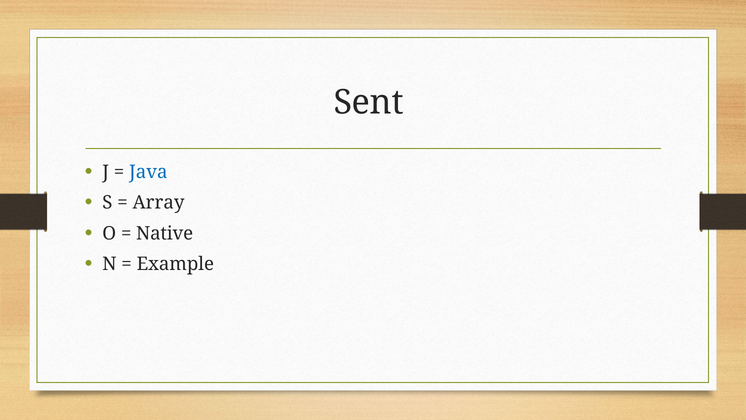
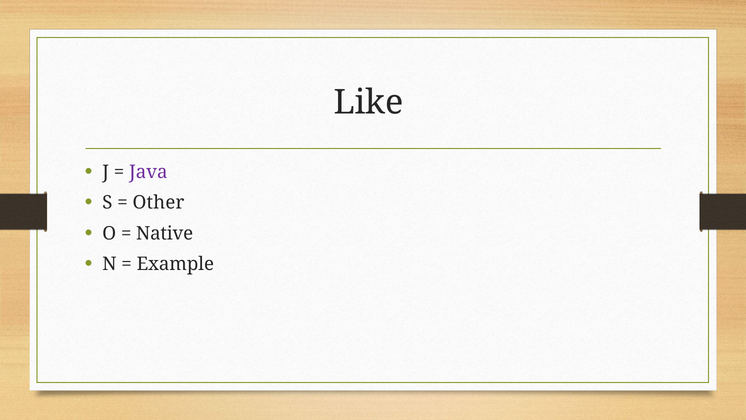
Sent: Sent -> Like
Java colour: blue -> purple
Array: Array -> Other
